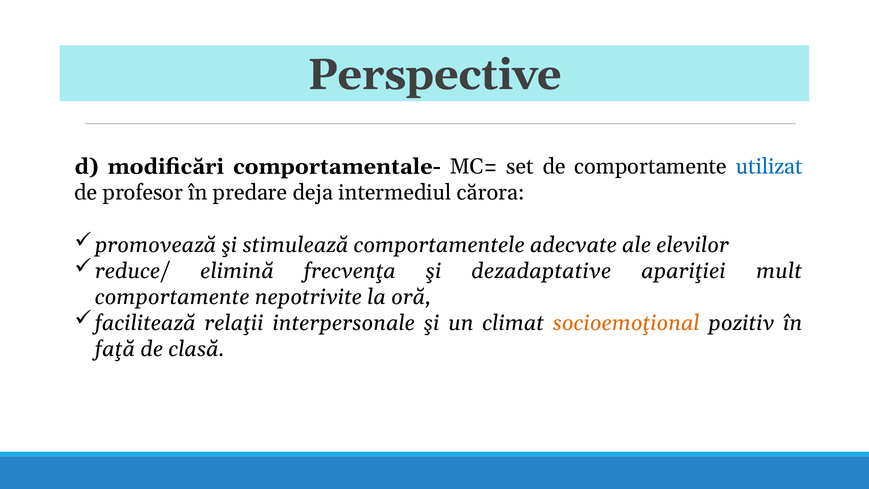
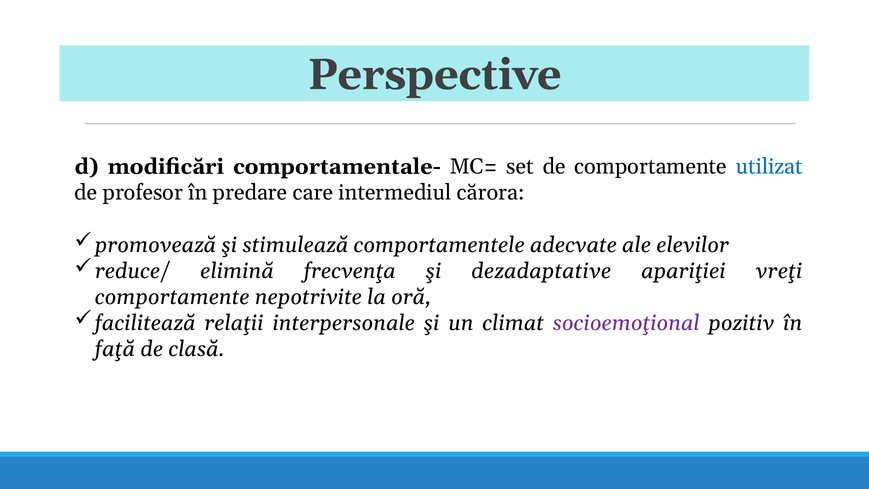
deja: deja -> care
mult: mult -> vreţi
socioemoţional colour: orange -> purple
